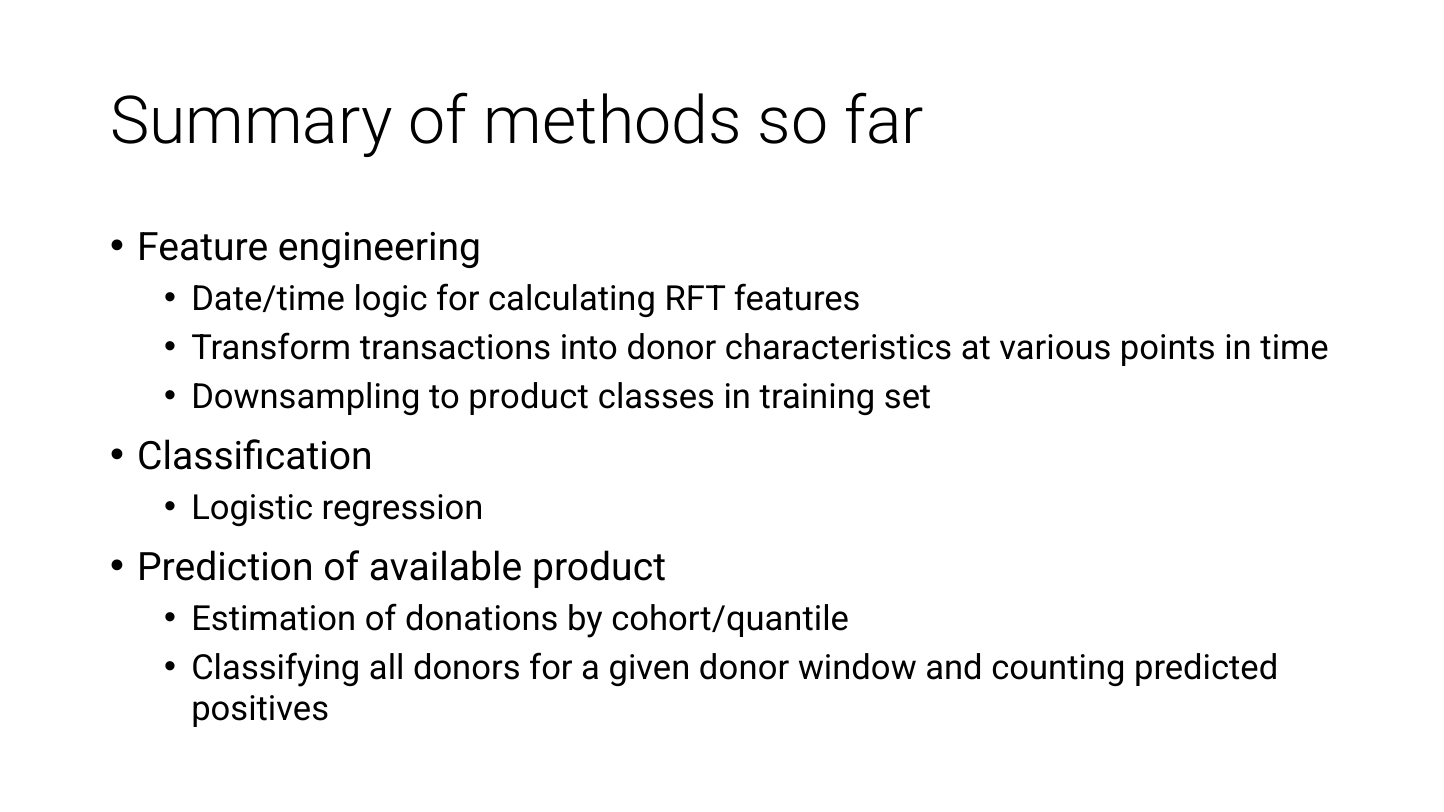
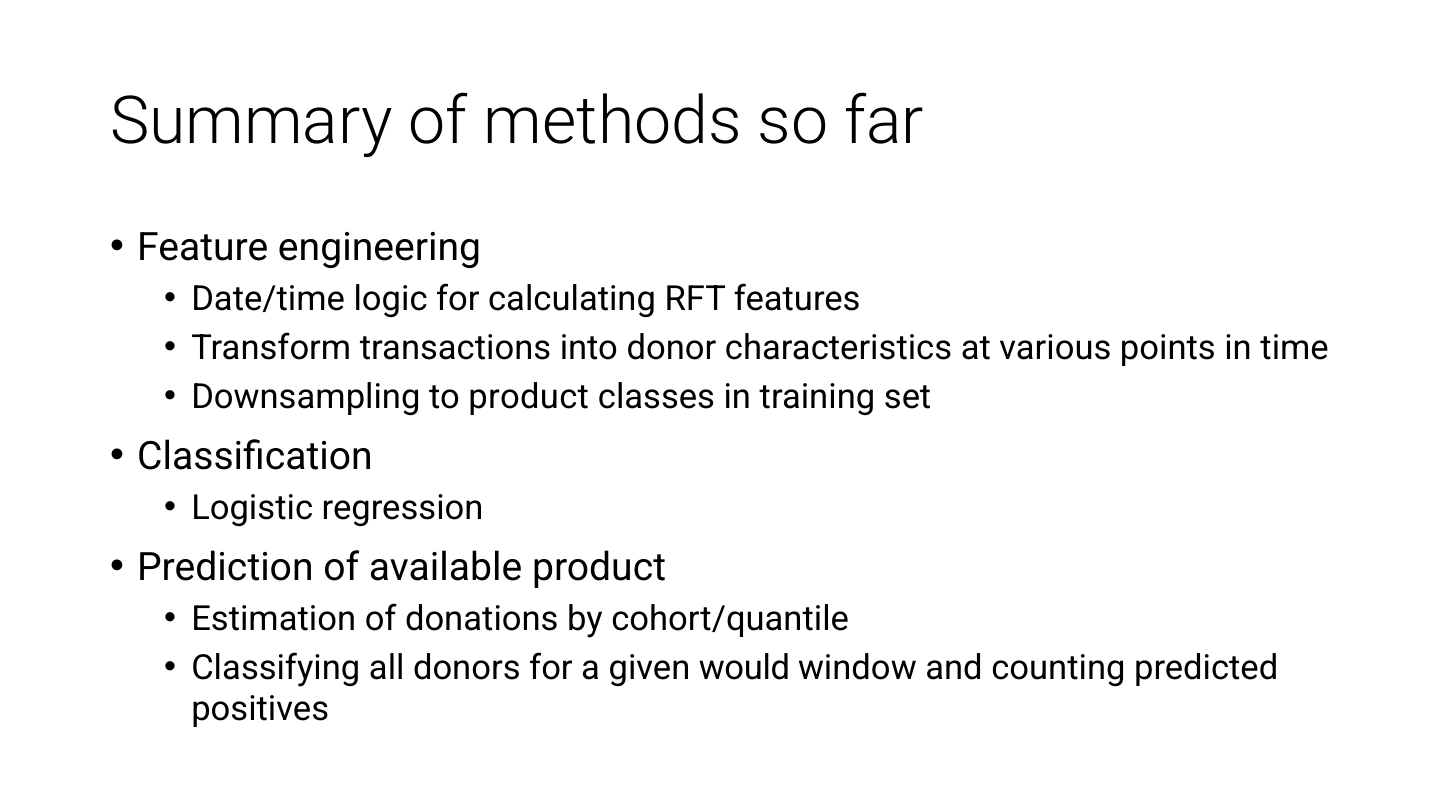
given donor: donor -> would
